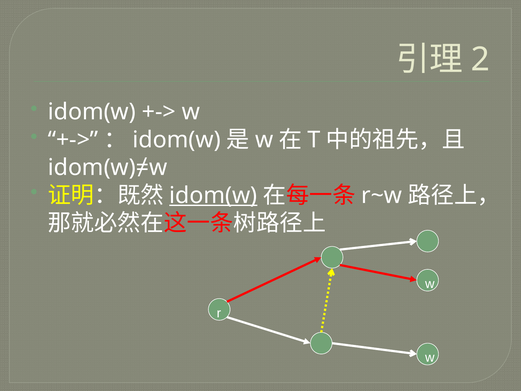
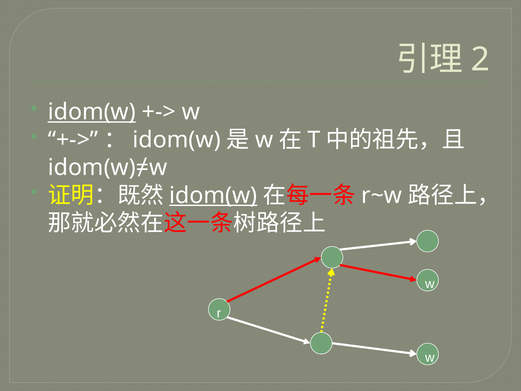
idom(w at (92, 112) underline: none -> present
